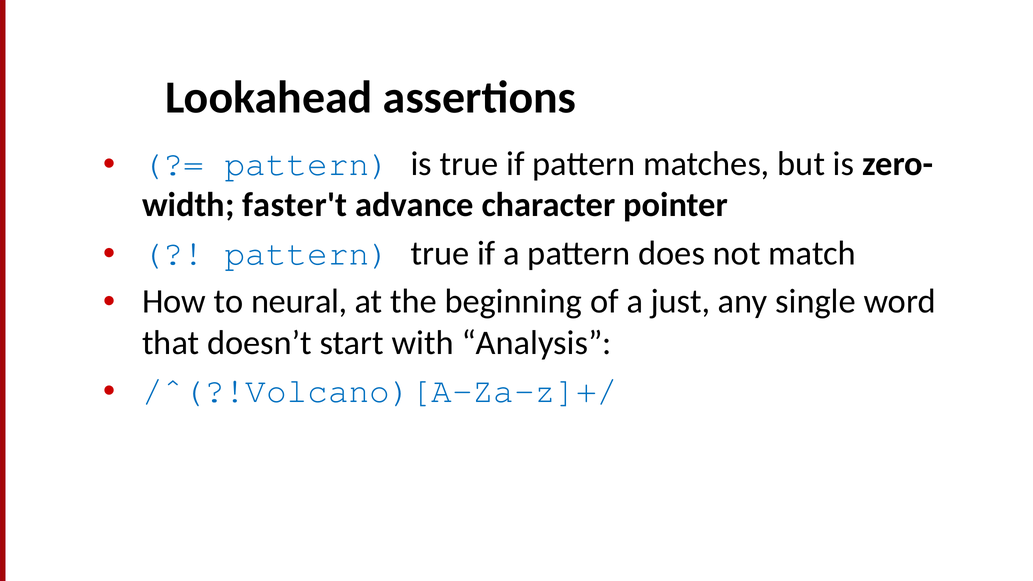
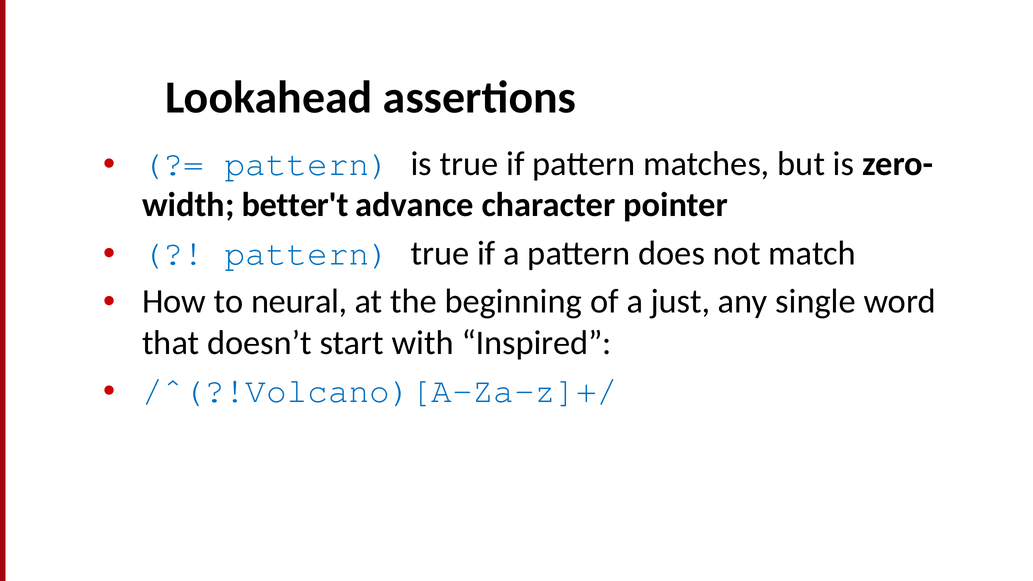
faster't: faster't -> better't
Analysis: Analysis -> Inspired
